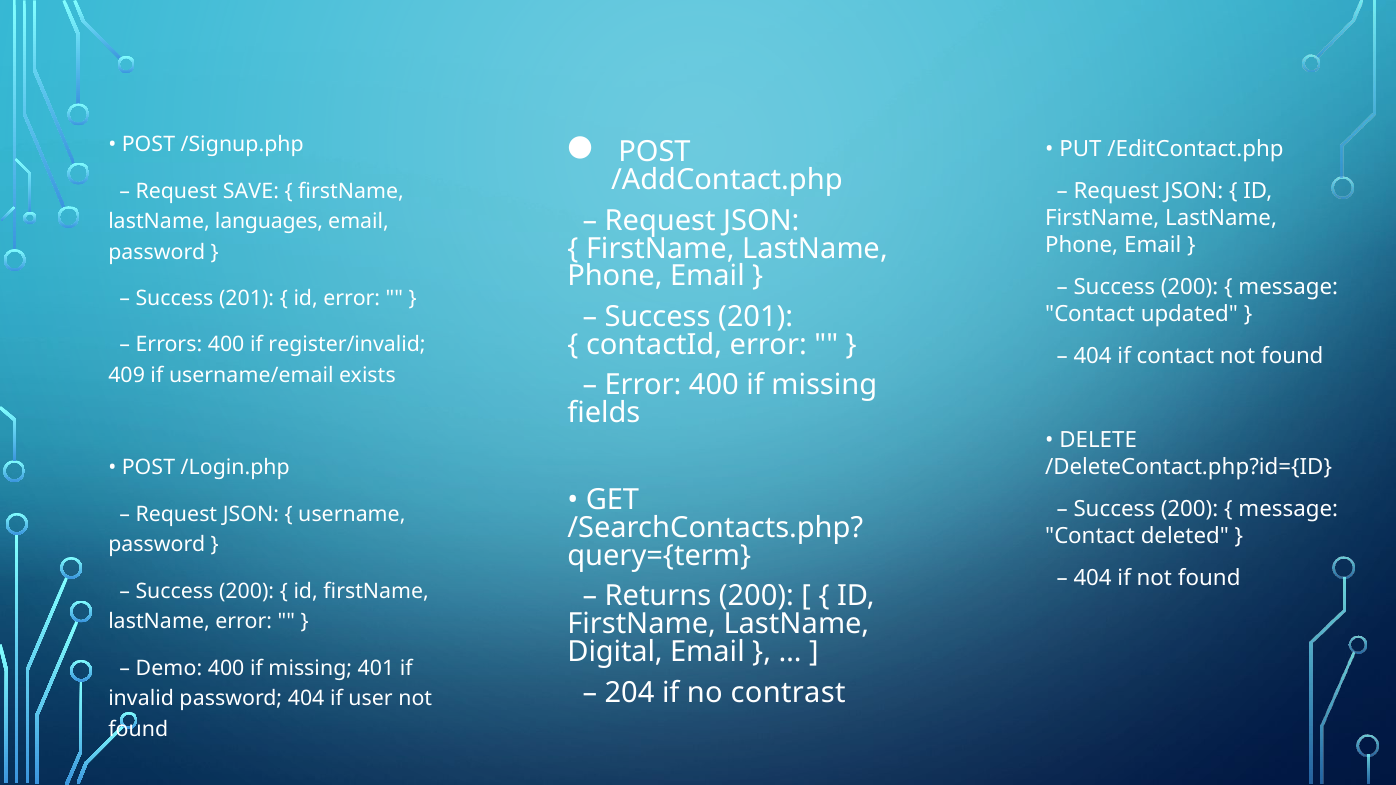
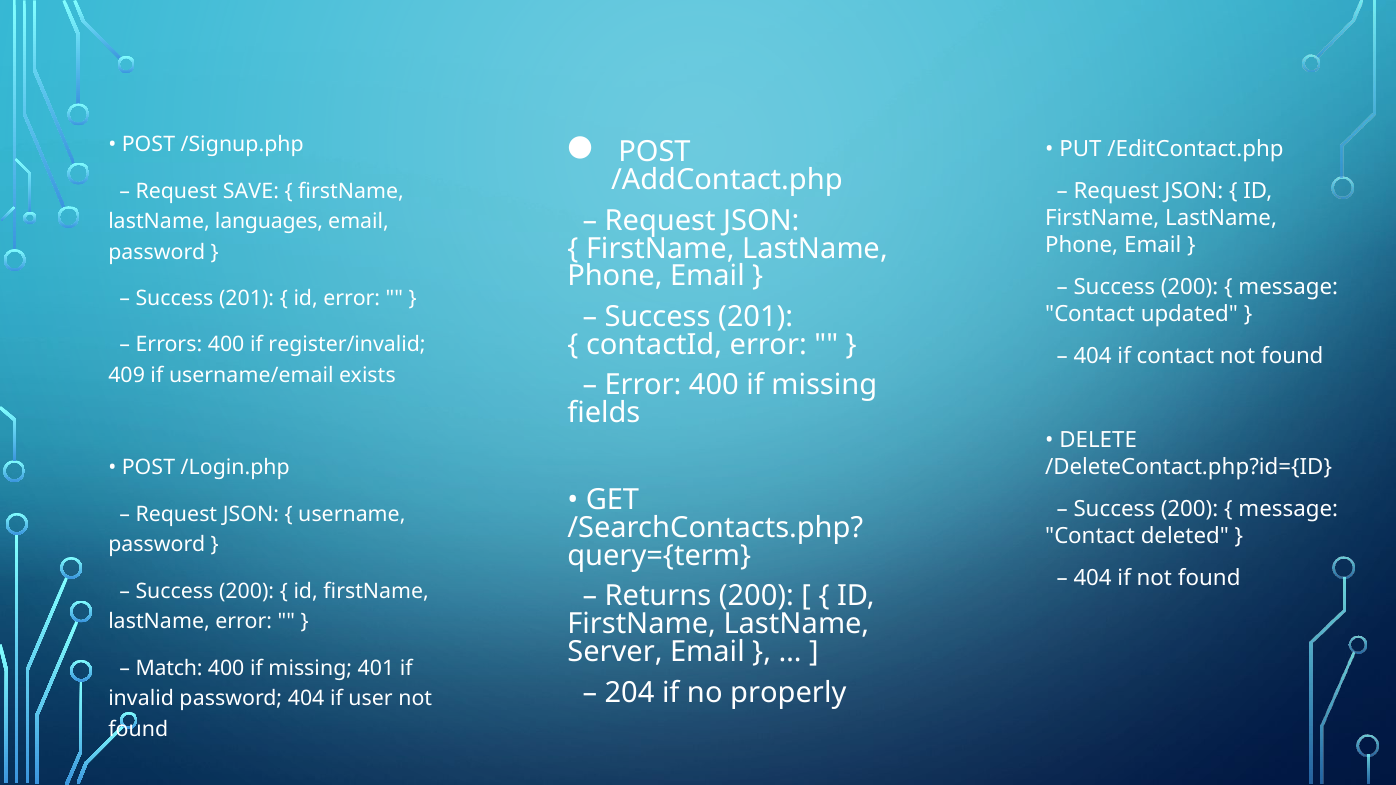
Digital: Digital -> Server
Demo: Demo -> Match
contrast: contrast -> properly
